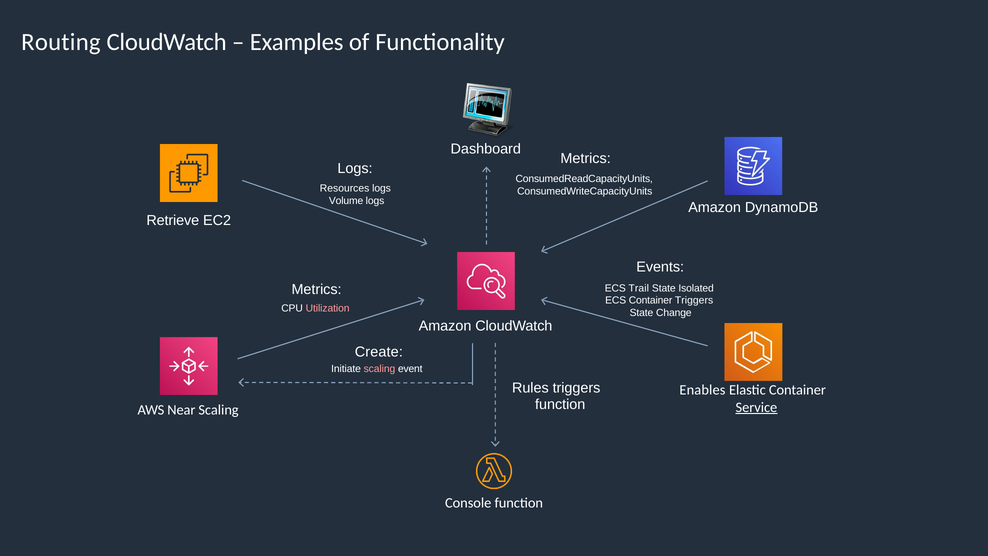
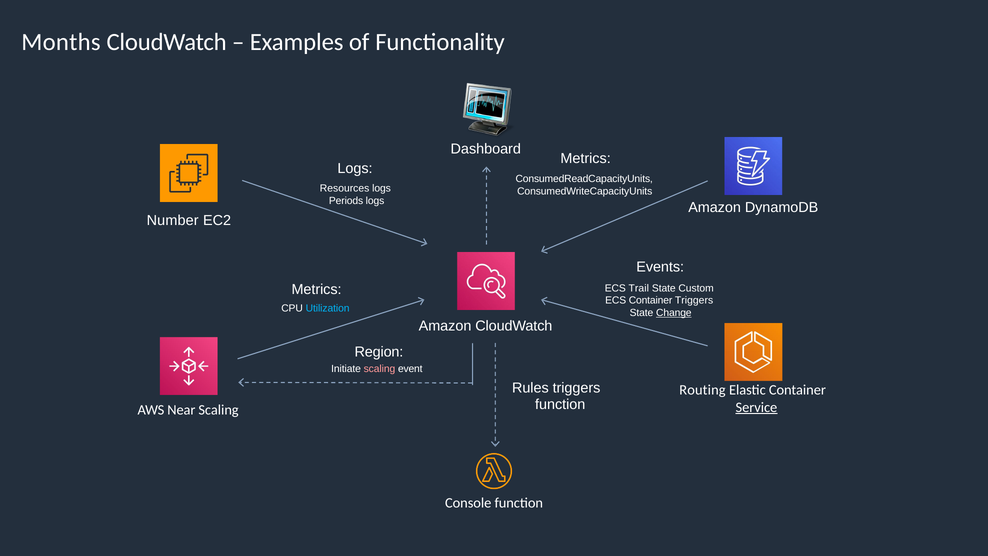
Routing: Routing -> Months
Volume: Volume -> Periods
Retrieve: Retrieve -> Number
Isolated: Isolated -> Custom
Utilization colour: pink -> light blue
Change underline: none -> present
Create: Create -> Region
Enables: Enables -> Routing
